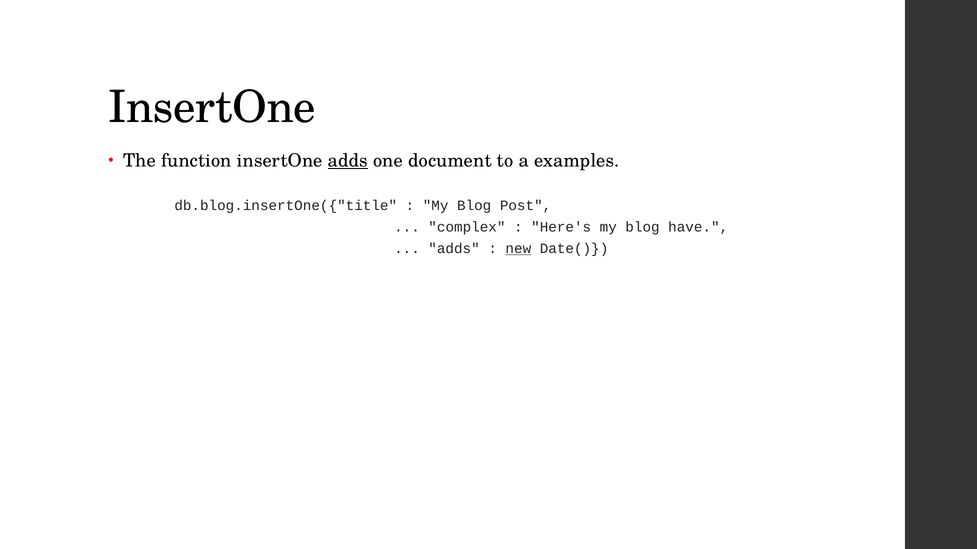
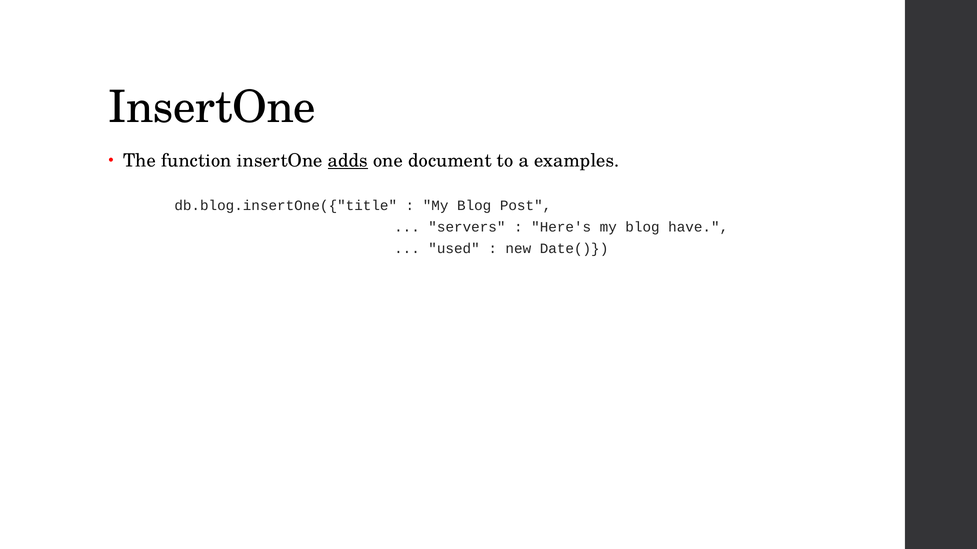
complex: complex -> servers
adds at (454, 249): adds -> used
new underline: present -> none
